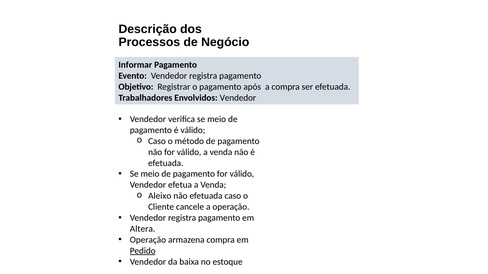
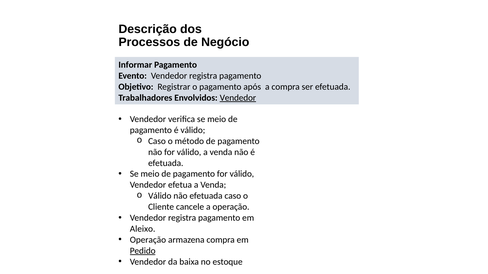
Vendedor at (238, 98) underline: none -> present
o Aleixo: Aleixo -> Válido
Altera: Altera -> Aleixo
